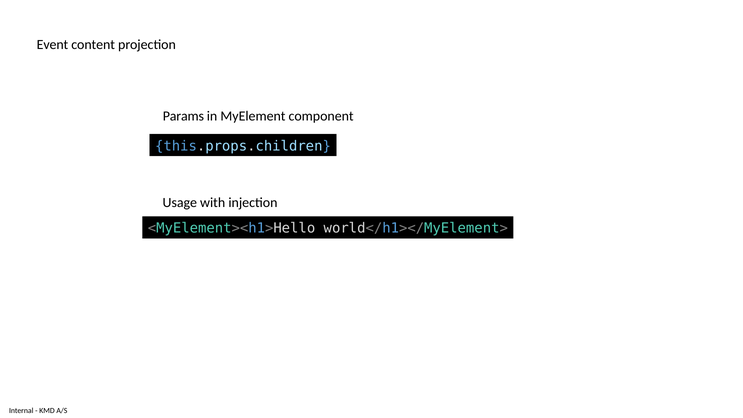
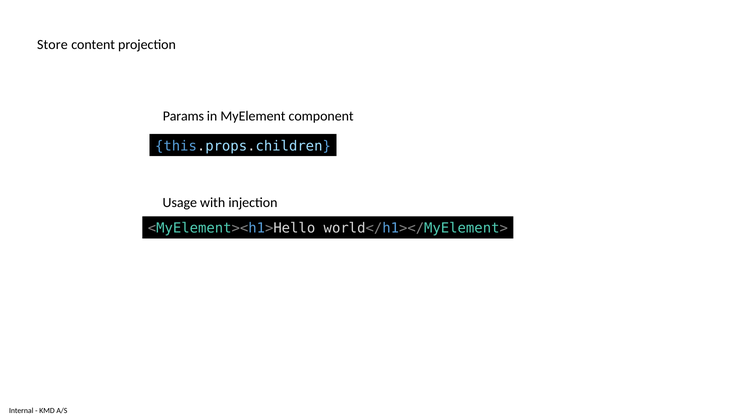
Event: Event -> Store
